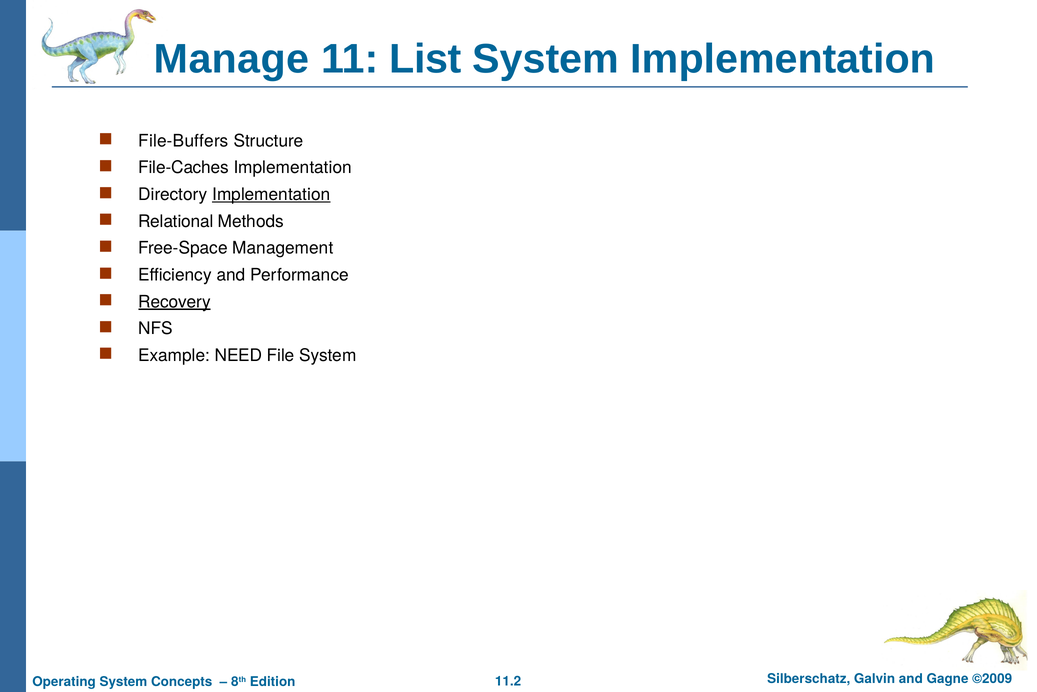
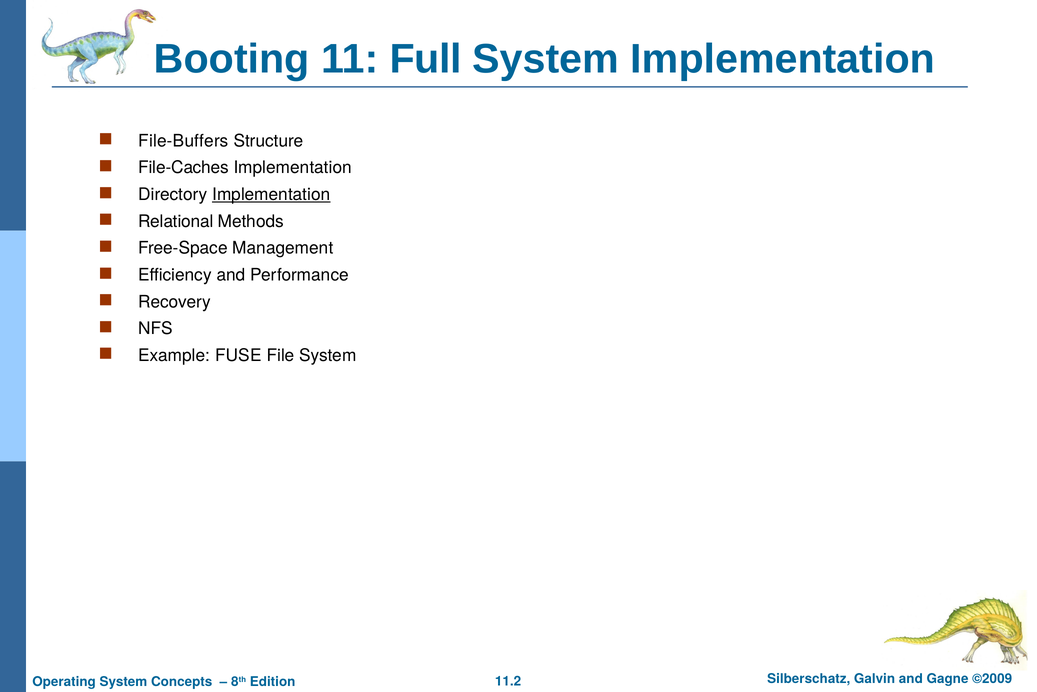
Manage: Manage -> Booting
List: List -> Full
Recovery underline: present -> none
NEED: NEED -> FUSE
